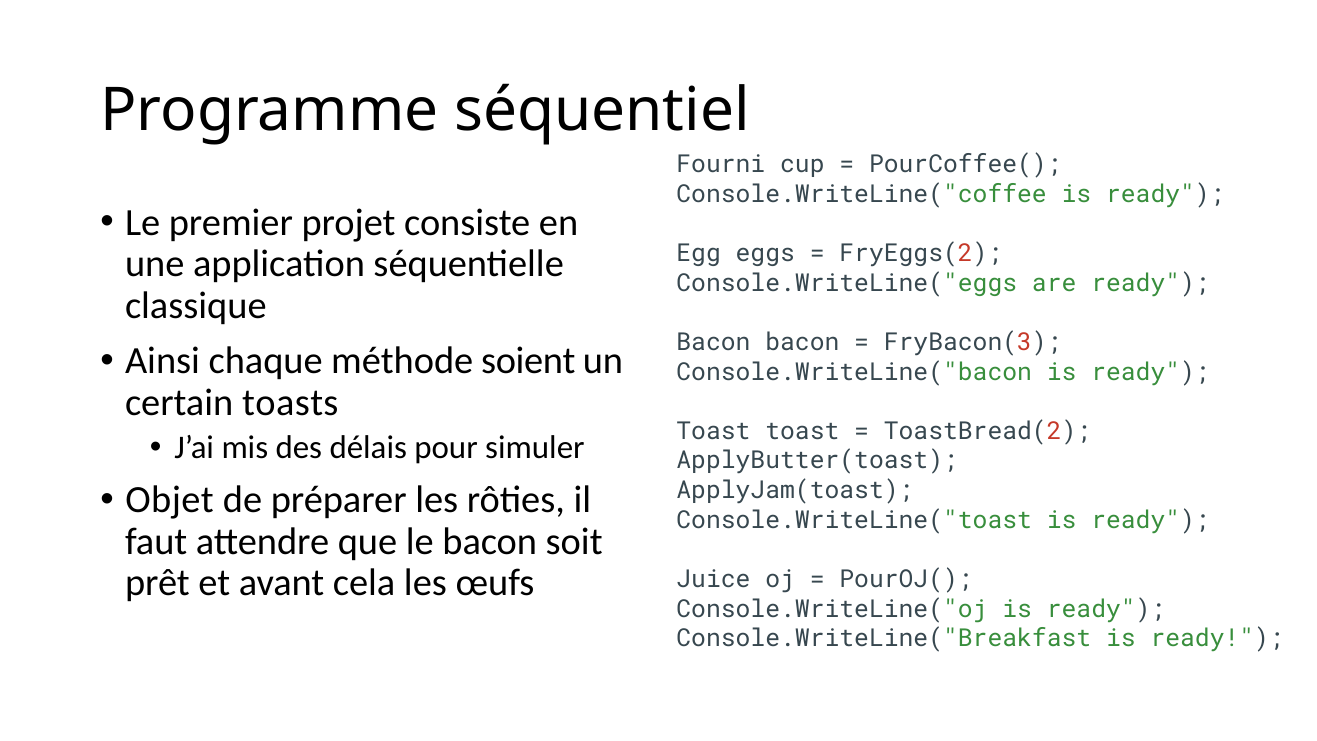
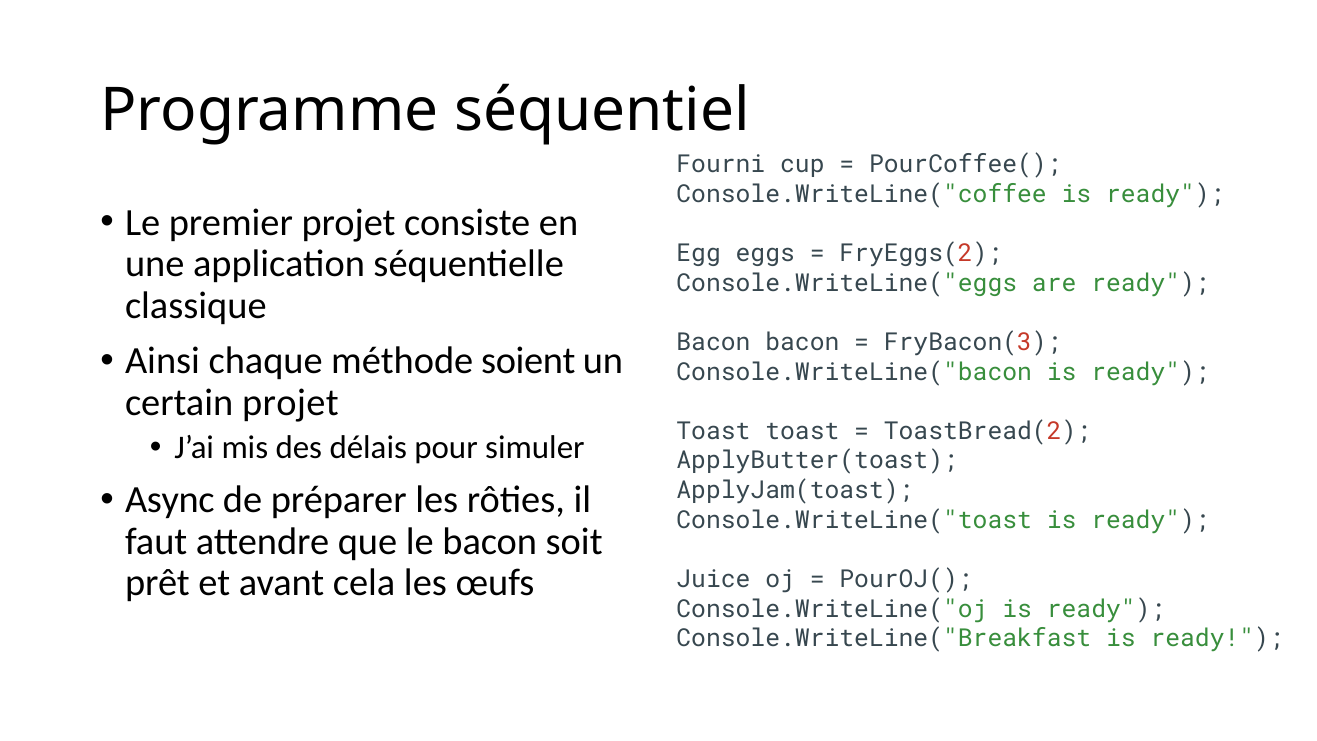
certain toasts: toasts -> projet
Objet: Objet -> Async
